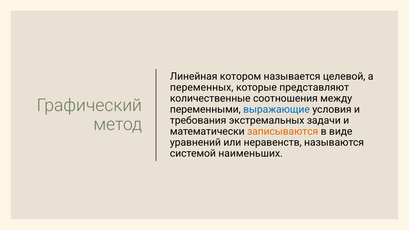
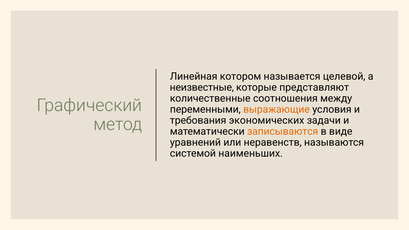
переменных: переменных -> неизвестные
выражающие colour: blue -> orange
экстремальных: экстремальных -> экономических
